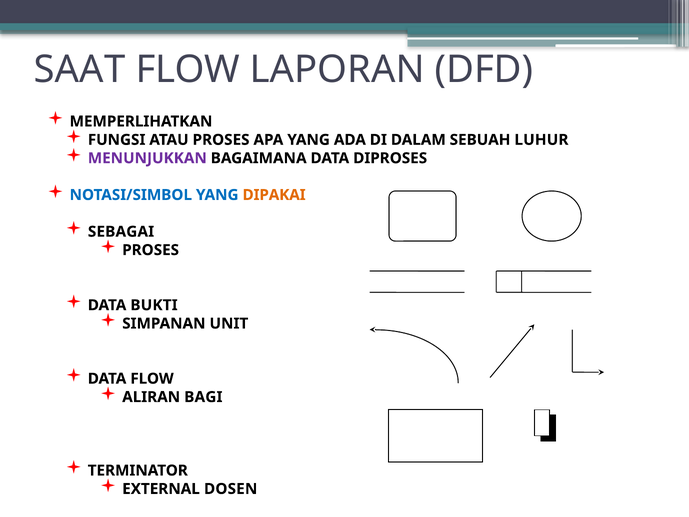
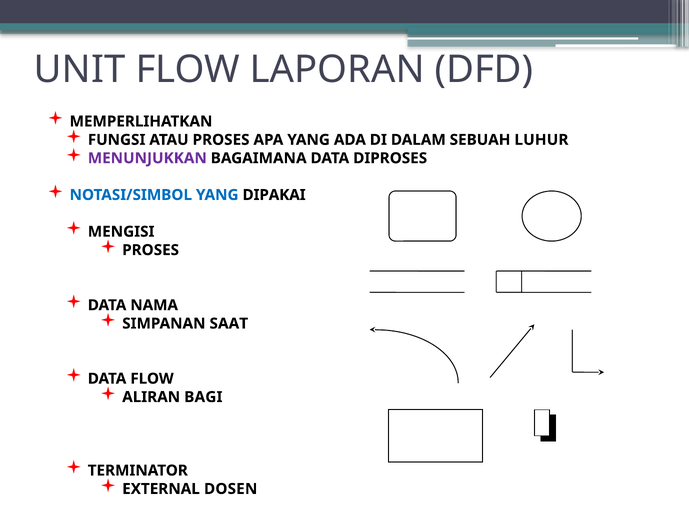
SAAT: SAAT -> UNIT
DIPAKAI colour: orange -> black
SEBAGAI: SEBAGAI -> MENGISI
BUKTI: BUKTI -> NAMA
UNIT: UNIT -> SAAT
